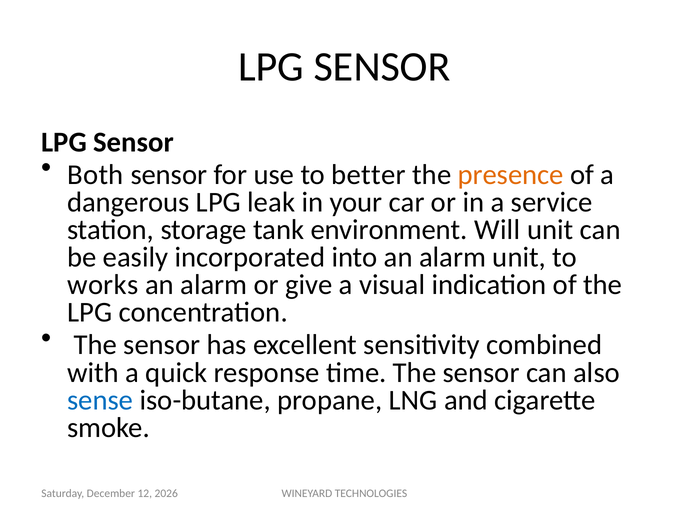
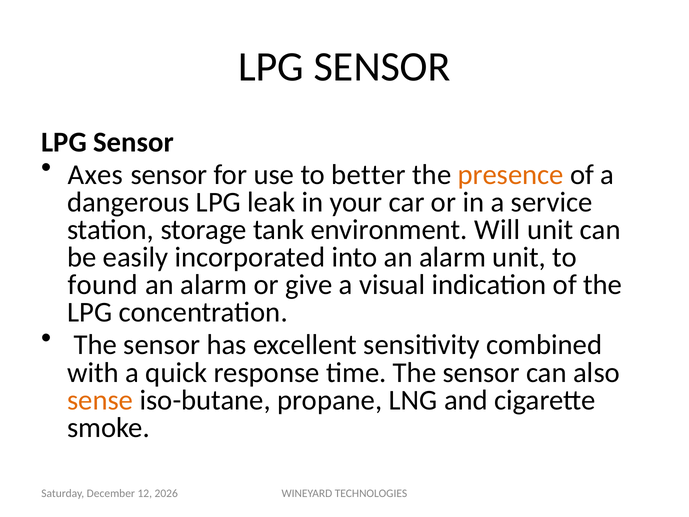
Both: Both -> Axes
works: works -> found
sense colour: blue -> orange
